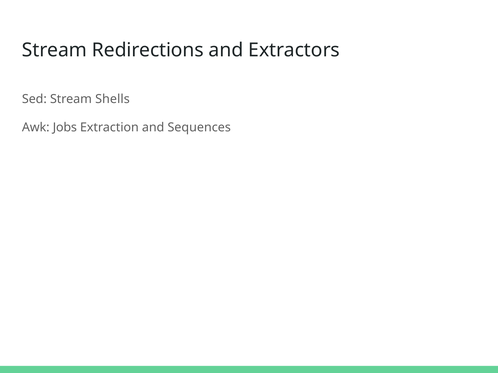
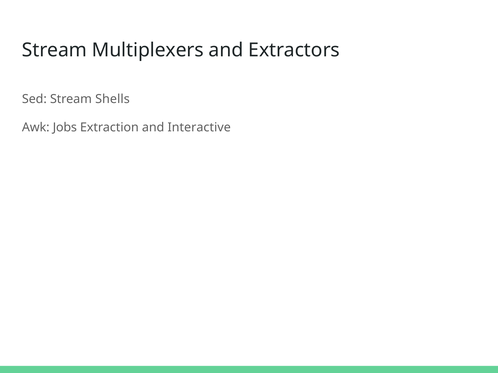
Redirections: Redirections -> Multiplexers
Sequences: Sequences -> Interactive
